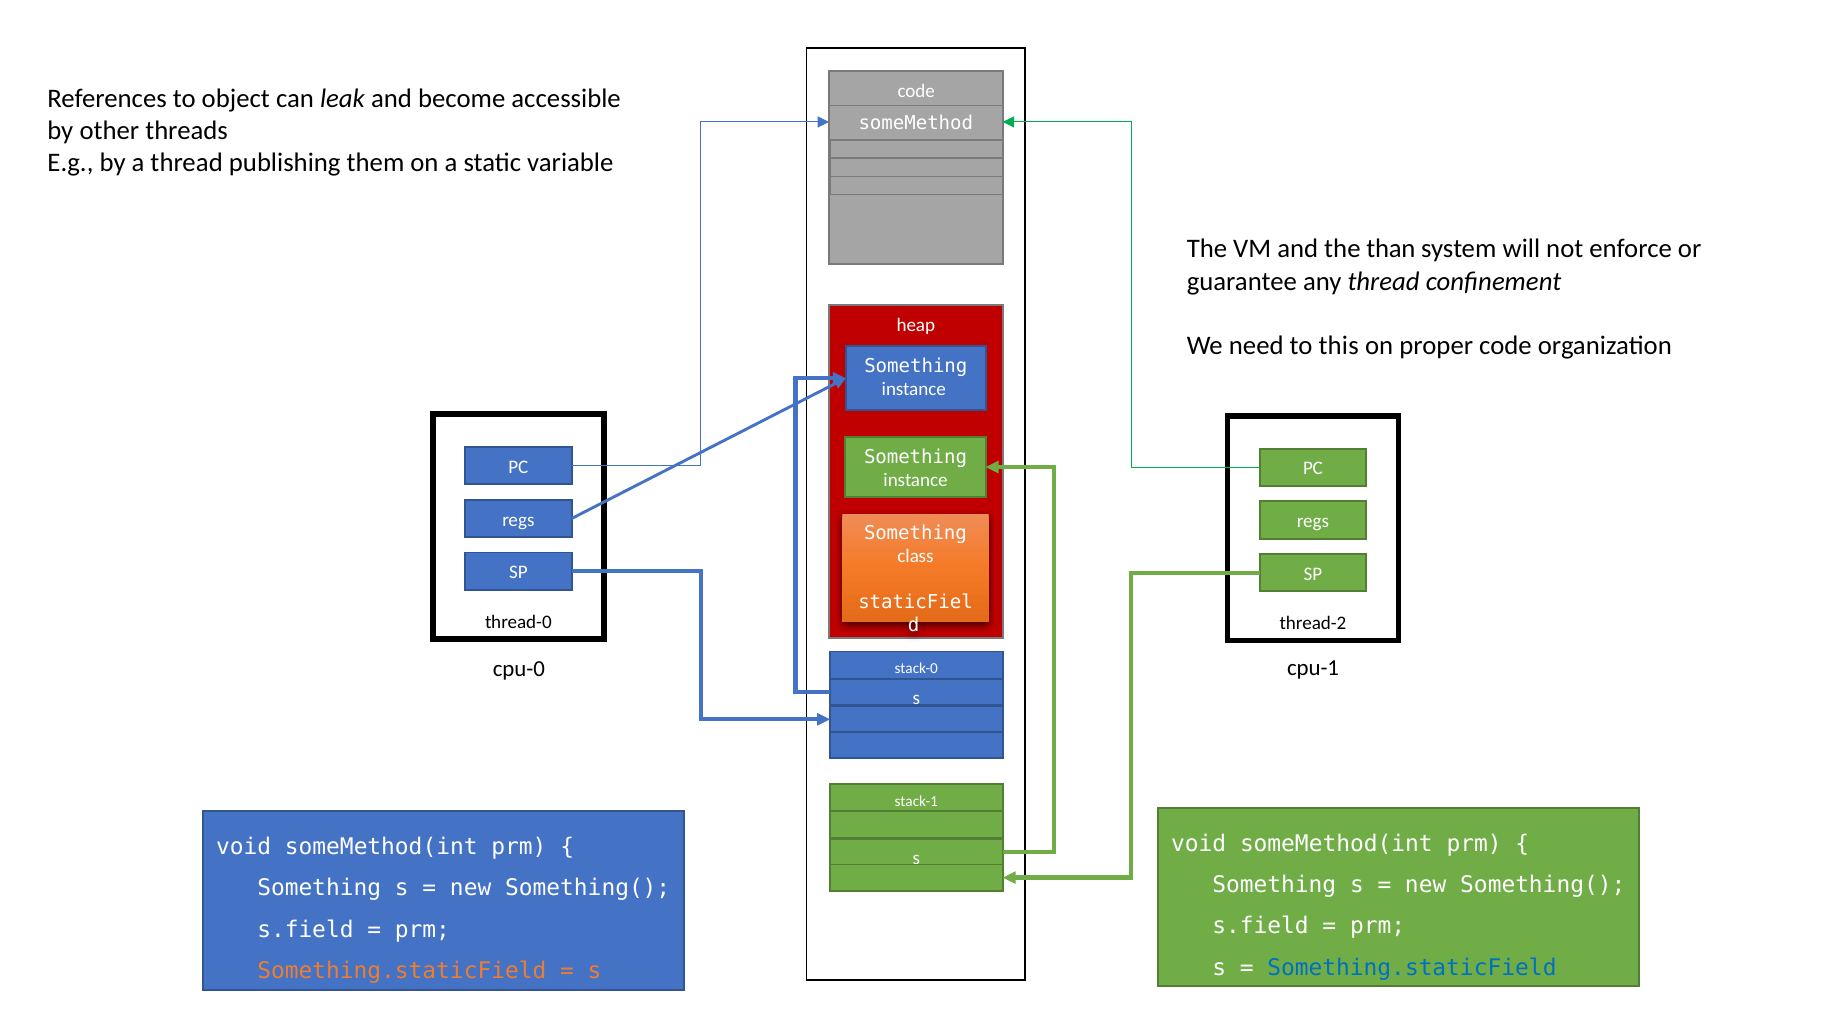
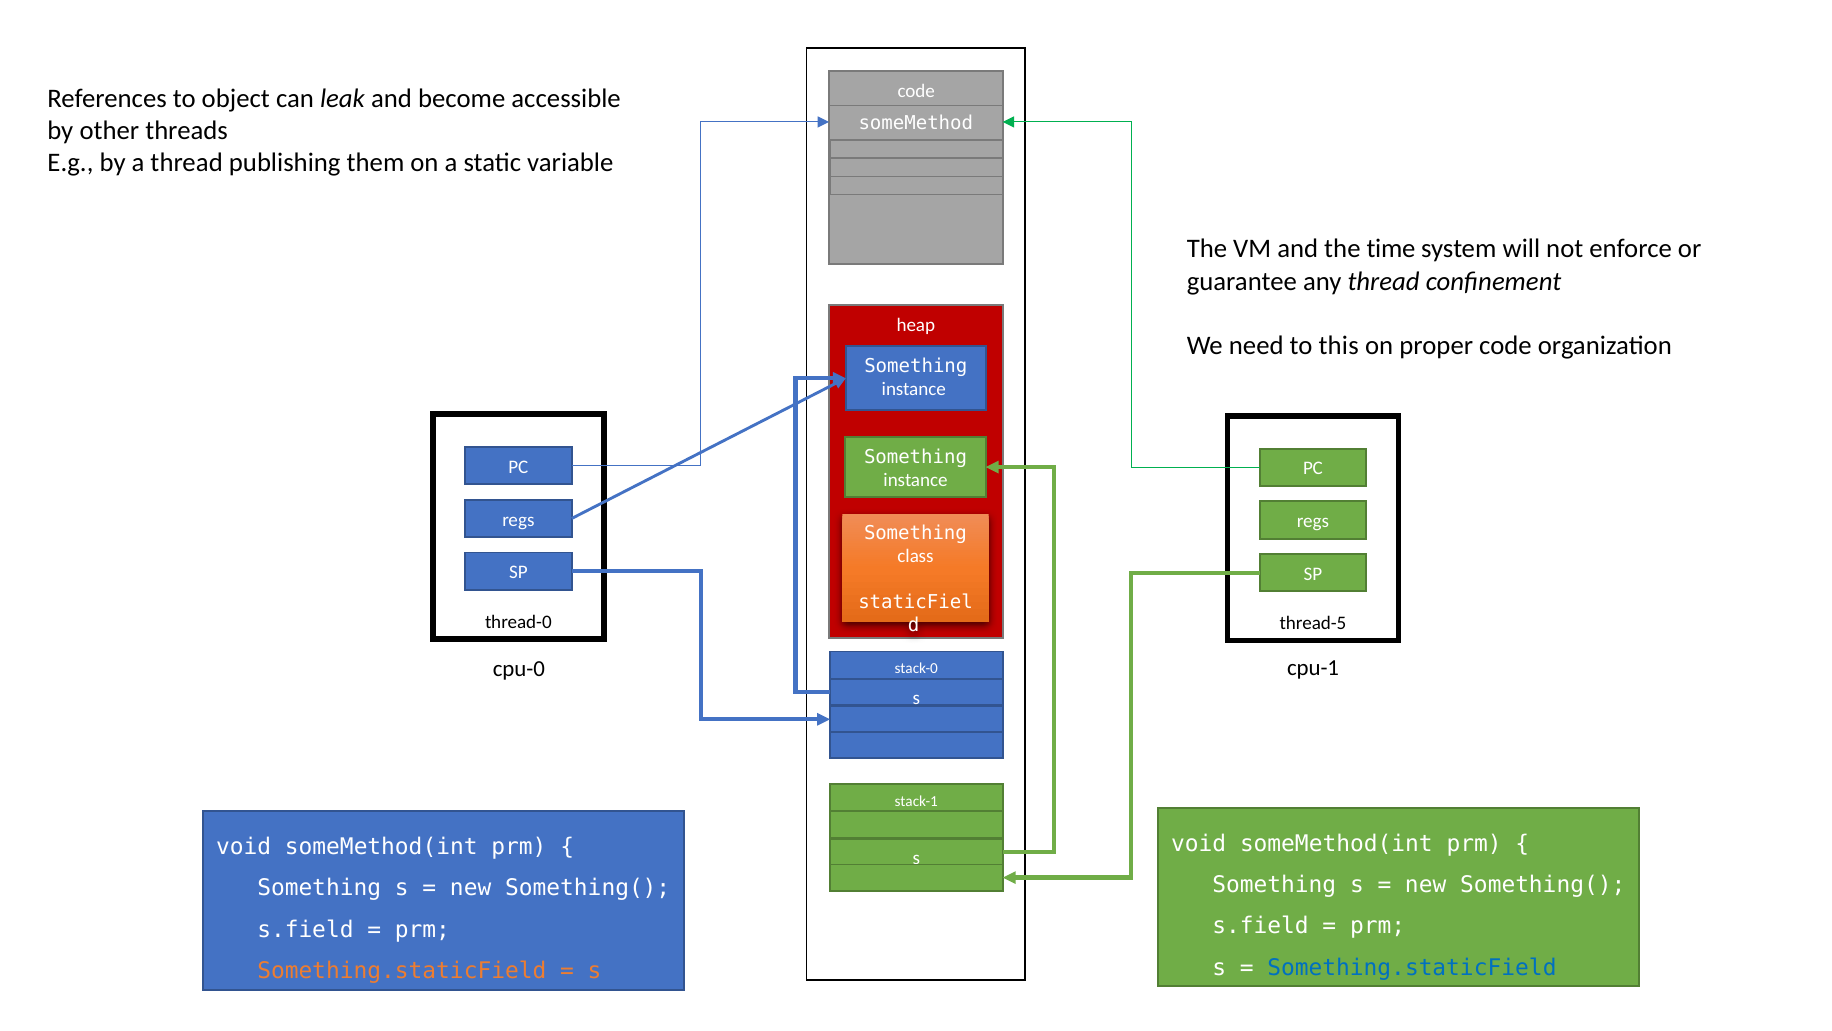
than: than -> time
thread-2: thread-2 -> thread-5
